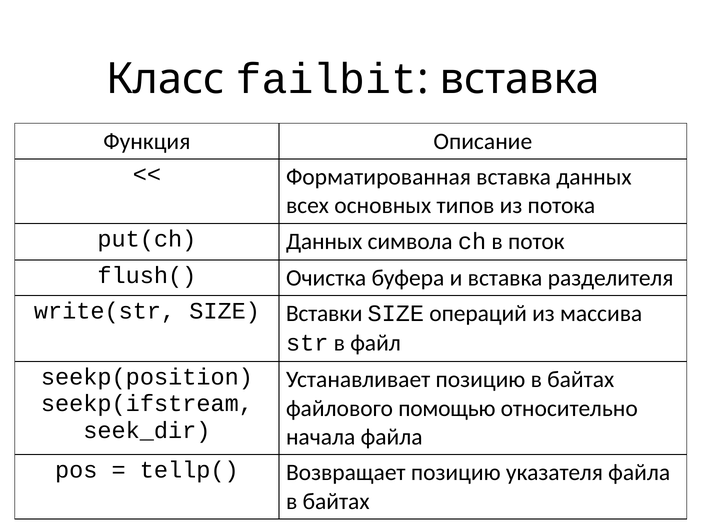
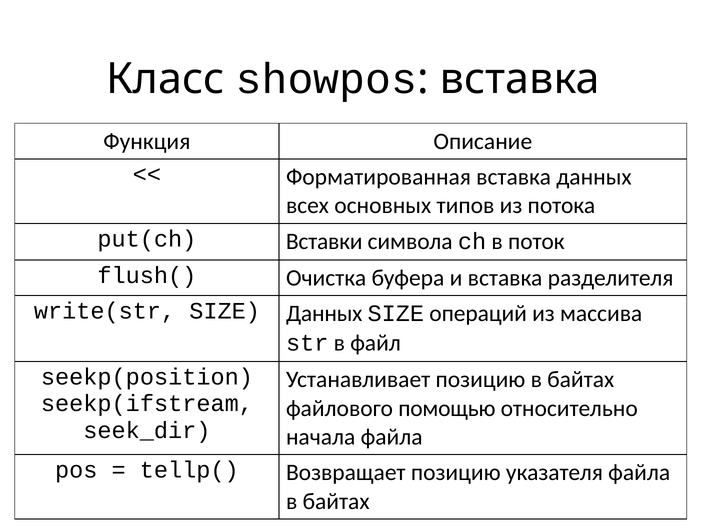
failbit: failbit -> showpos
put(ch Данных: Данных -> Вставки
SIZE Вставки: Вставки -> Данных
